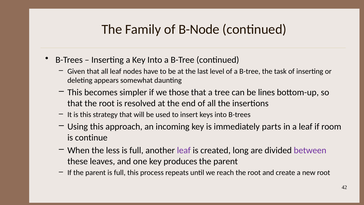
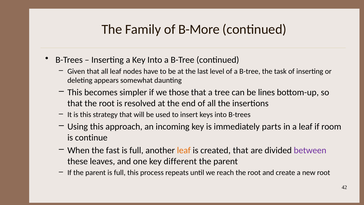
B-Node: B-Node -> B-More
less: less -> fast
leaf at (184, 150) colour: purple -> orange
created long: long -> that
produces: produces -> different
